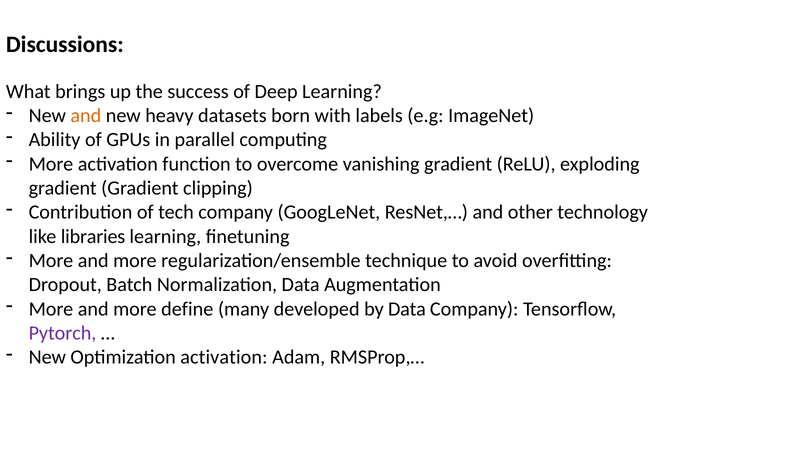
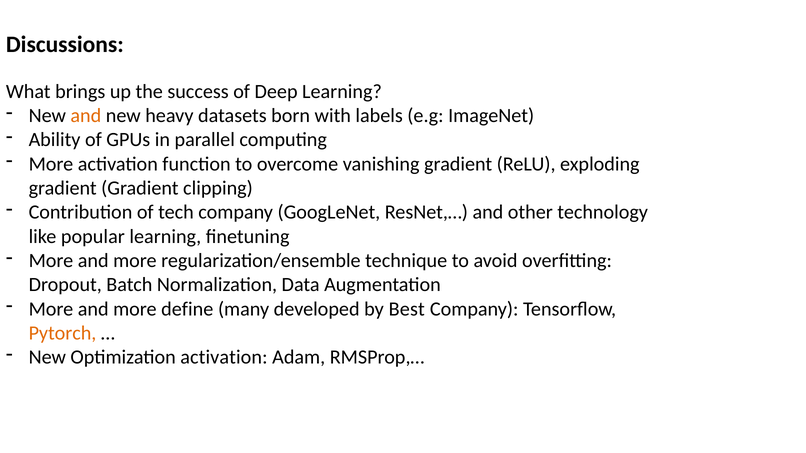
libraries: libraries -> popular
by Data: Data -> Best
Pytorch colour: purple -> orange
